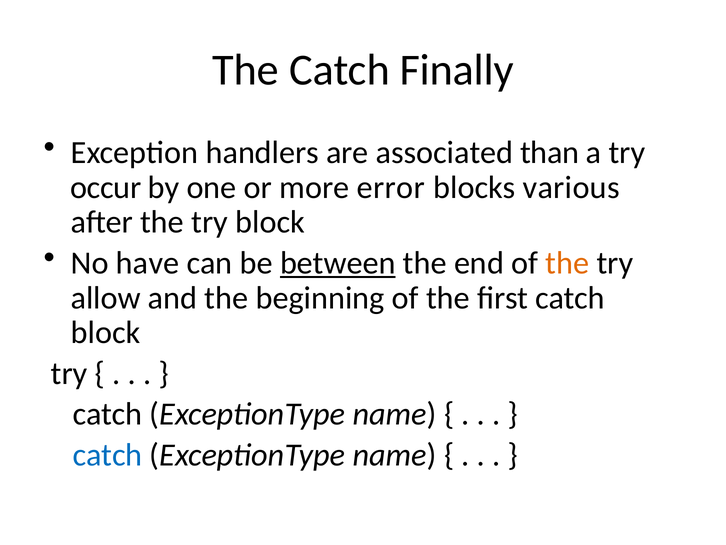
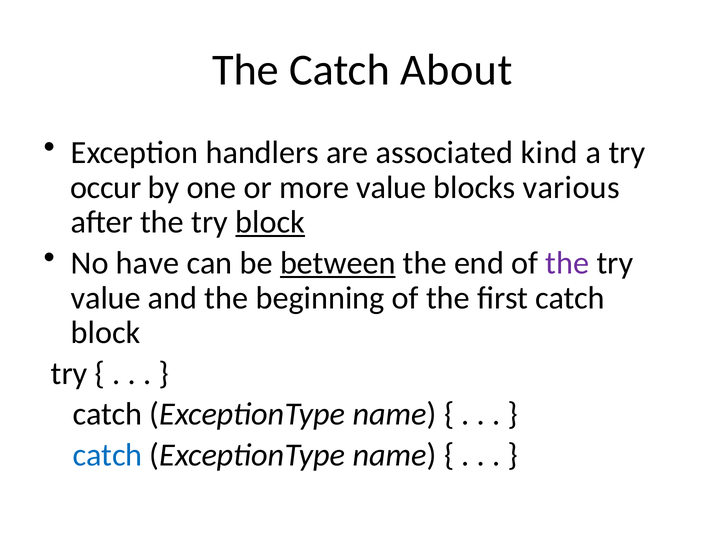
Finally: Finally -> About
than: than -> kind
more error: error -> value
block at (270, 222) underline: none -> present
the at (567, 263) colour: orange -> purple
allow at (106, 298): allow -> value
